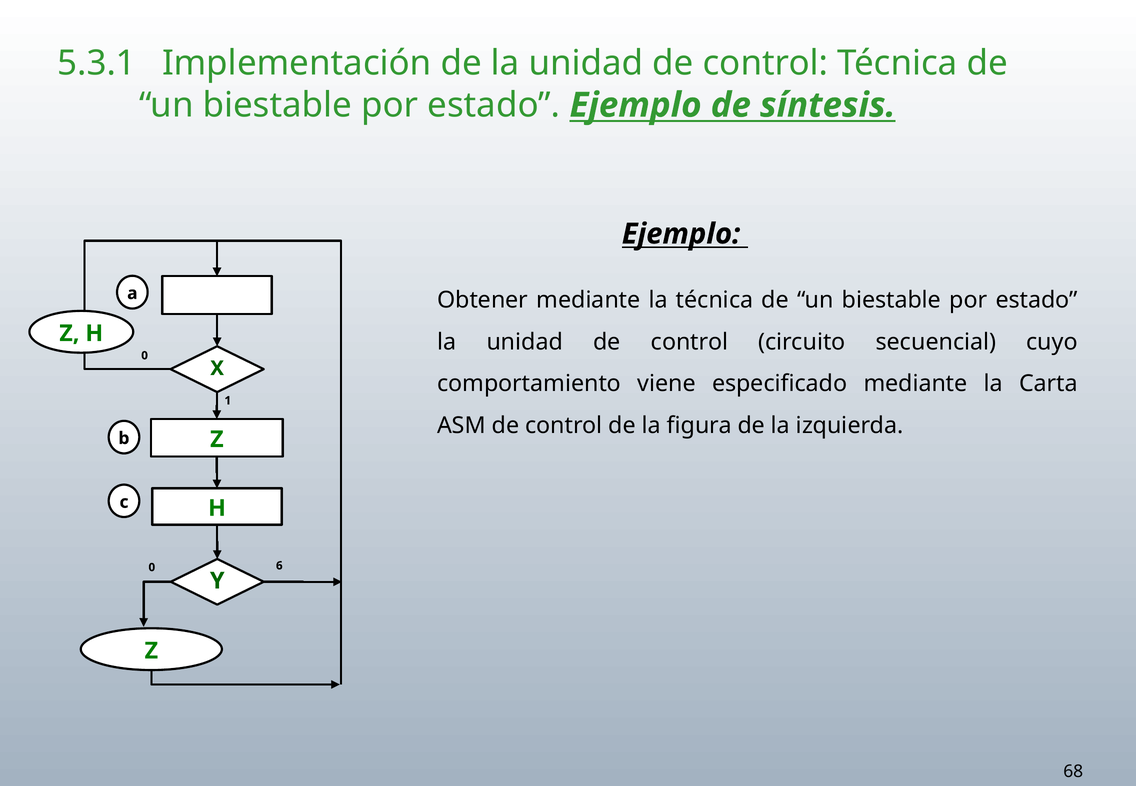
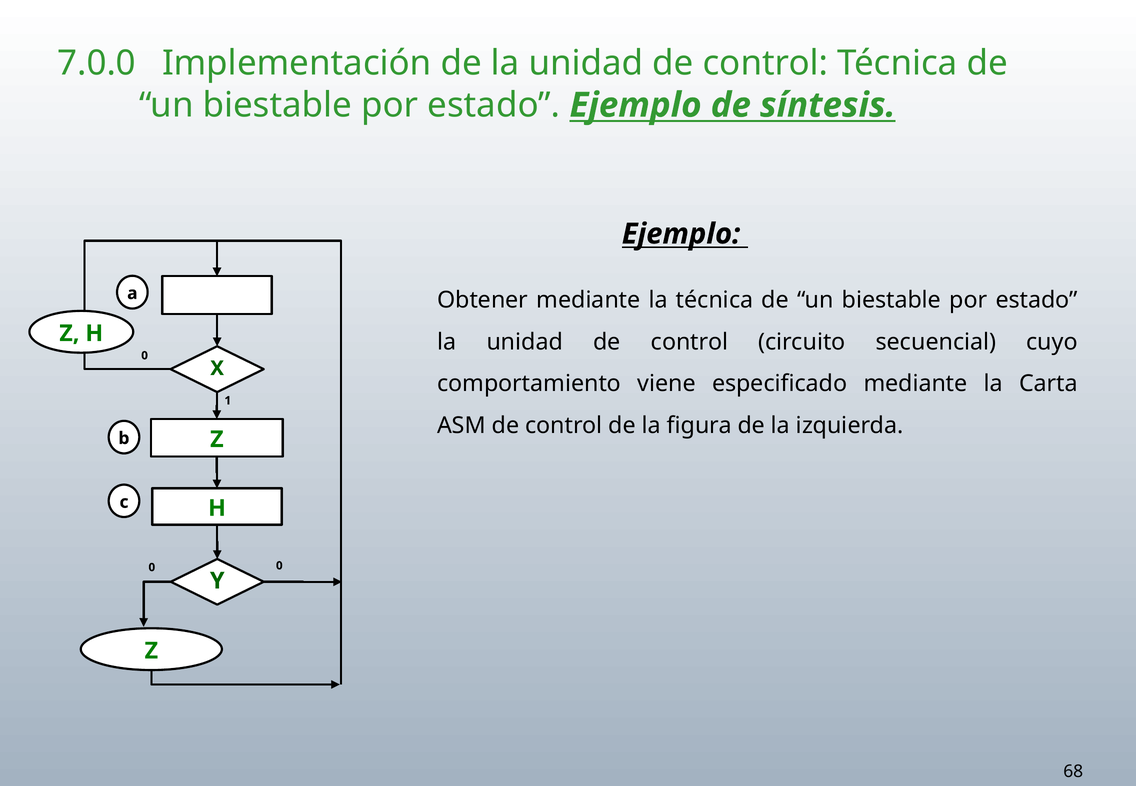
5.3.1: 5.3.1 -> 7.0.0
6 at (279, 566): 6 -> 0
